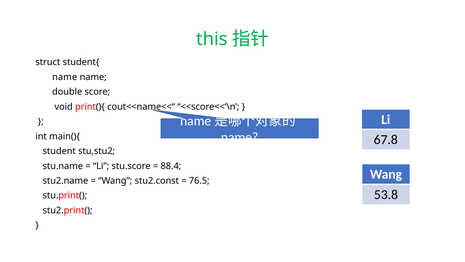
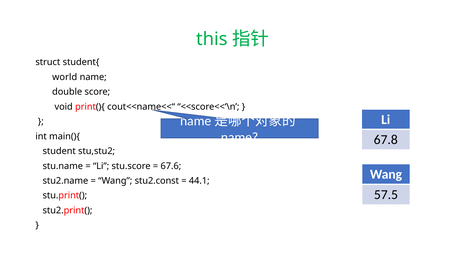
name at (65, 77): name -> world
88.4: 88.4 -> 67.6
76.5: 76.5 -> 44.1
53.8: 53.8 -> 57.5
